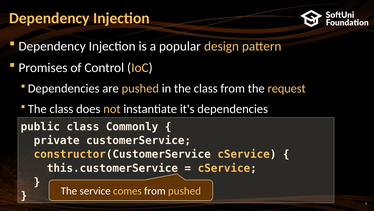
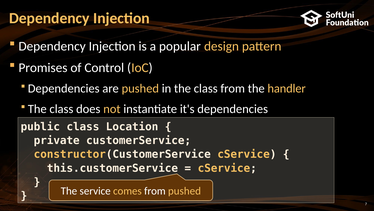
request: request -> handler
Commonly: Commonly -> Location
